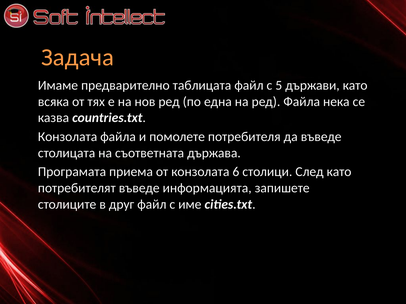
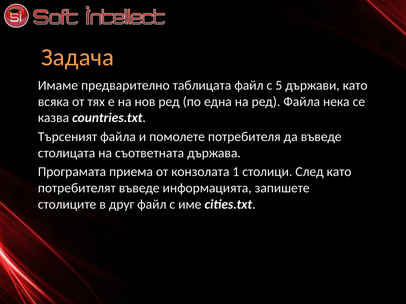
Конзолата at (68, 137): Конзолата -> Търсеният
6: 6 -> 1
